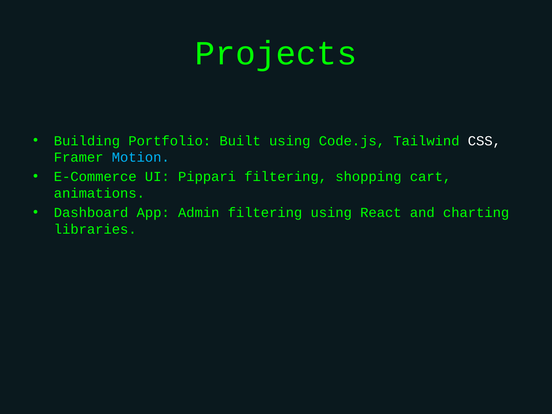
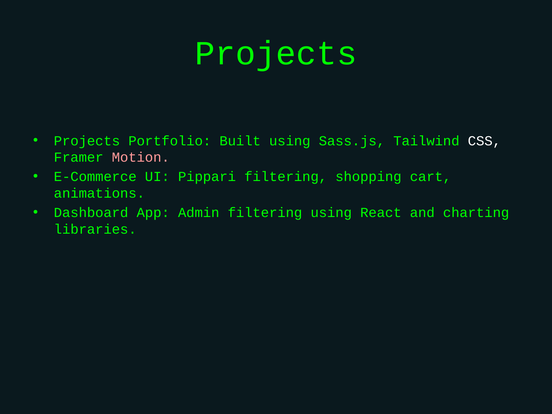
Building at (87, 141): Building -> Projects
Code.js: Code.js -> Sass.js
Motion colour: light blue -> pink
